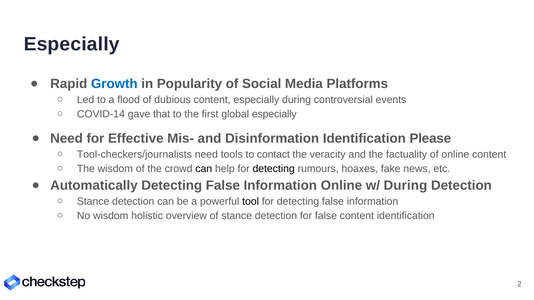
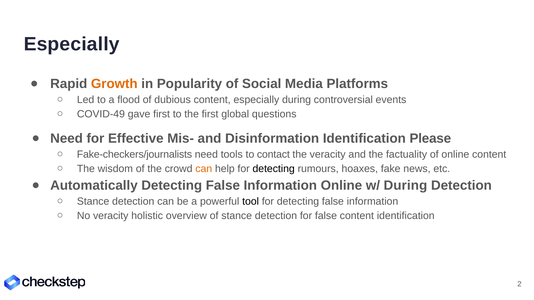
Growth colour: blue -> orange
COVID-14: COVID-14 -> COVID-49
gave that: that -> first
global especially: especially -> questions
Tool-checkers/journalists: Tool-checkers/journalists -> Fake-checkers/journalists
can at (204, 169) colour: black -> orange
No wisdom: wisdom -> veracity
